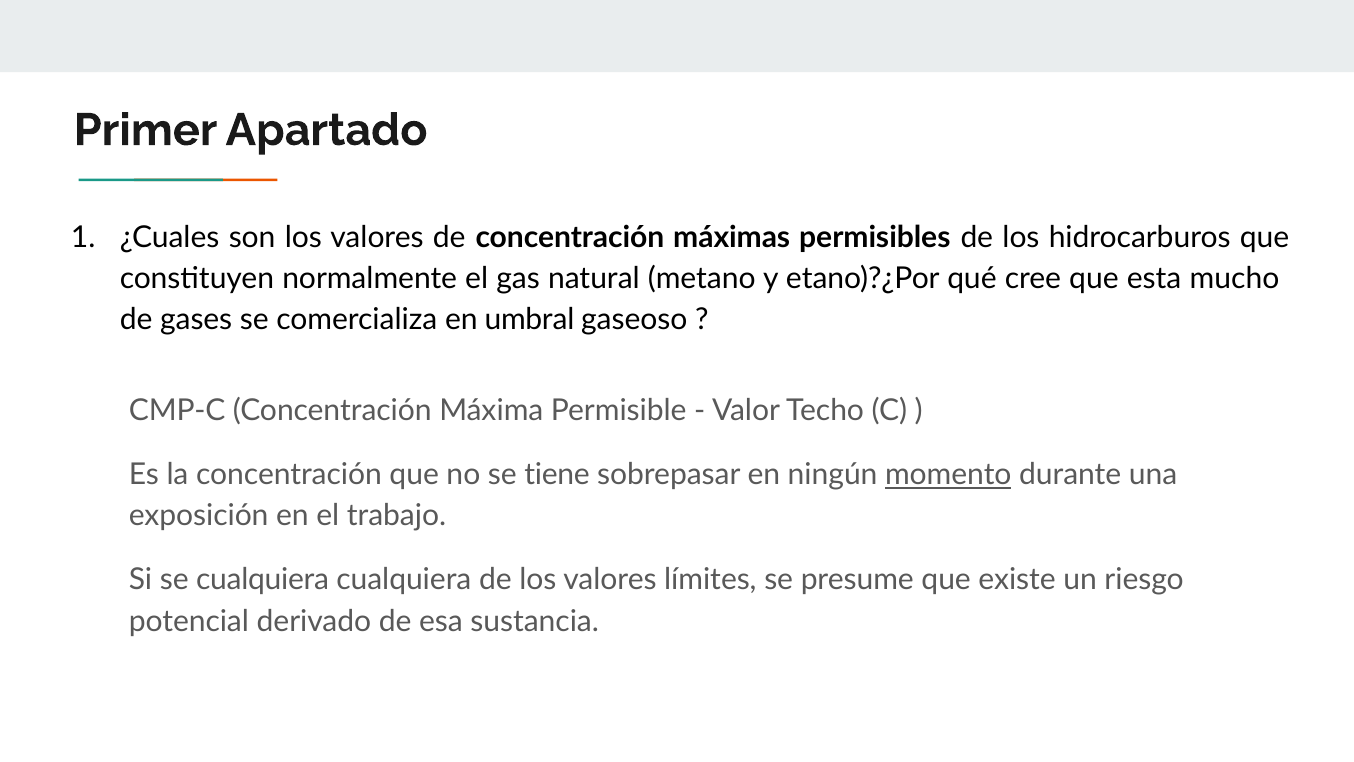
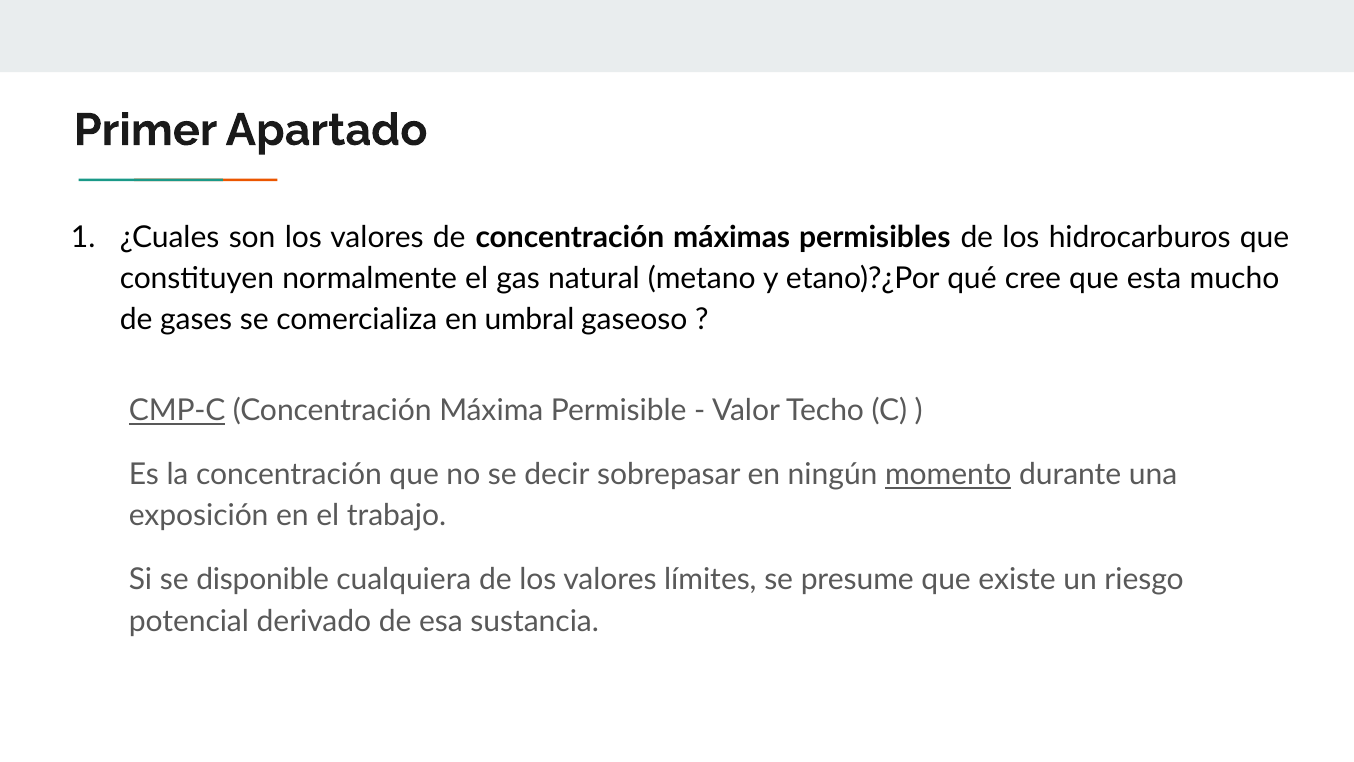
CMP-C underline: none -> present
tiene: tiene -> decir
se cualquiera: cualquiera -> disponible
